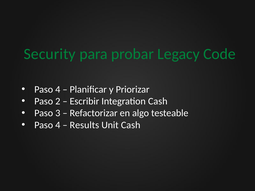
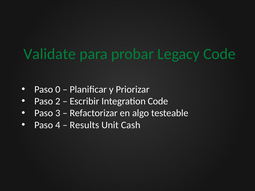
Security: Security -> Validate
4 at (58, 89): 4 -> 0
Integration Cash: Cash -> Code
